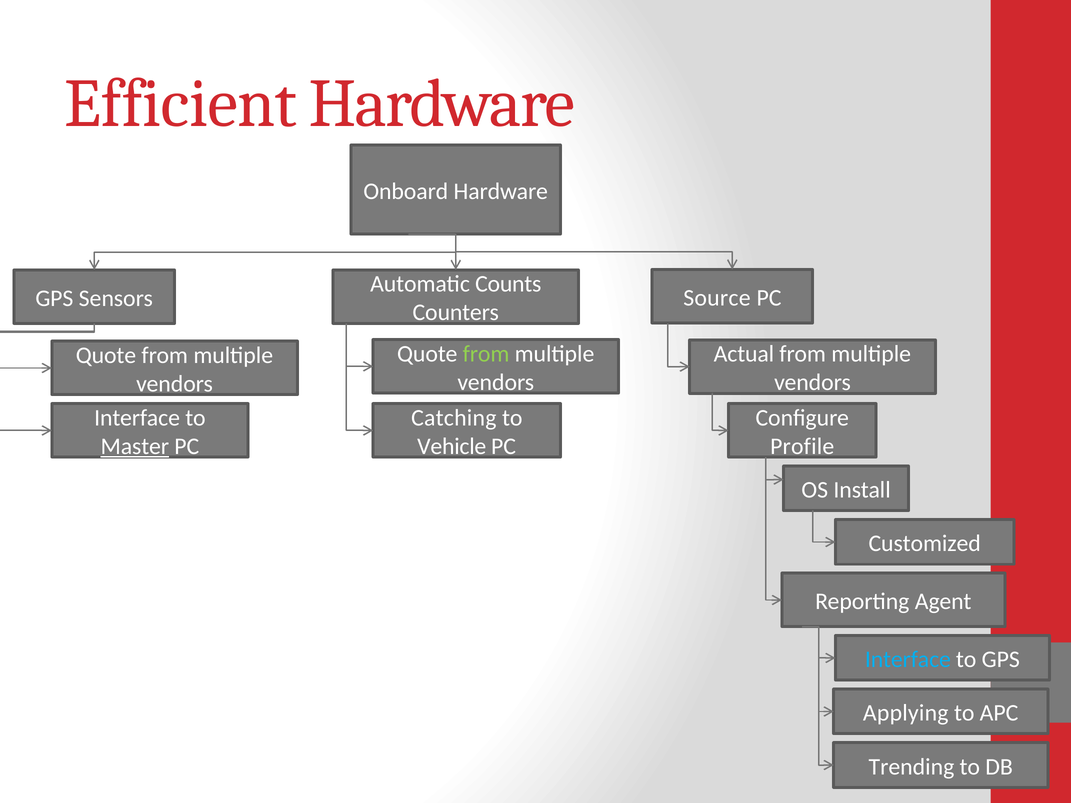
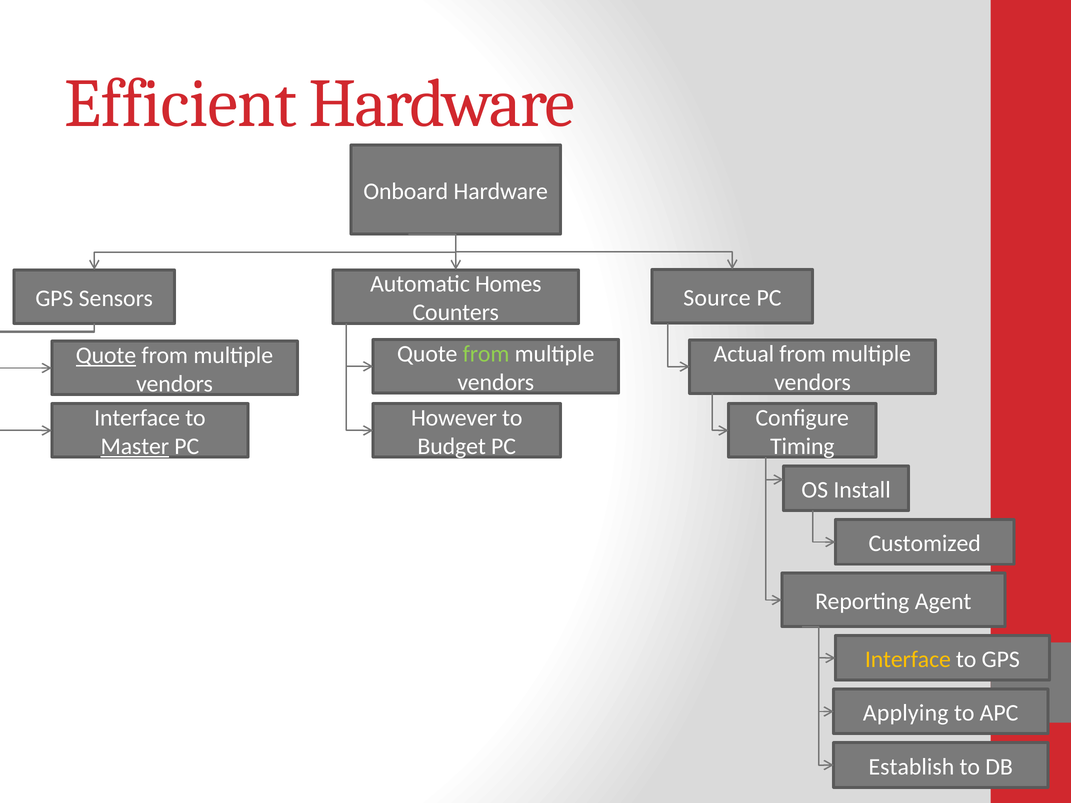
Counts: Counts -> Homes
Quote at (106, 355) underline: none -> present
Catching: Catching -> However
Vehicle: Vehicle -> Budget
Profile: Profile -> Timing
Interface at (908, 660) colour: light blue -> yellow
Trending: Trending -> Establish
